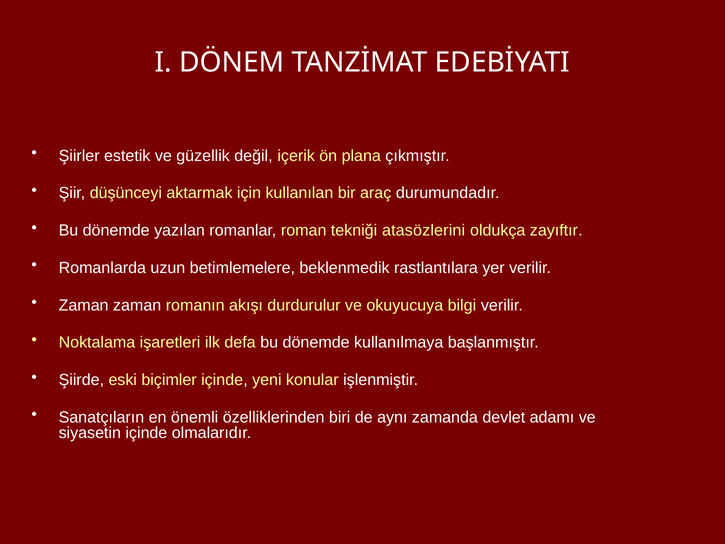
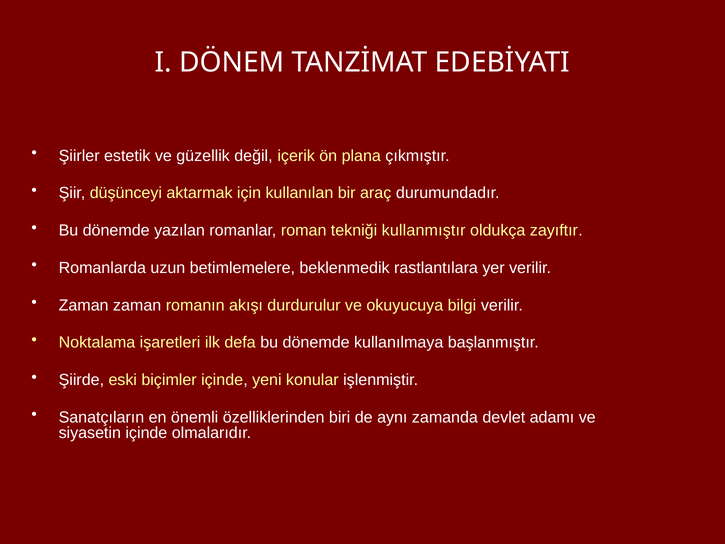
atasözlerini: atasözlerini -> kullanmıştır
